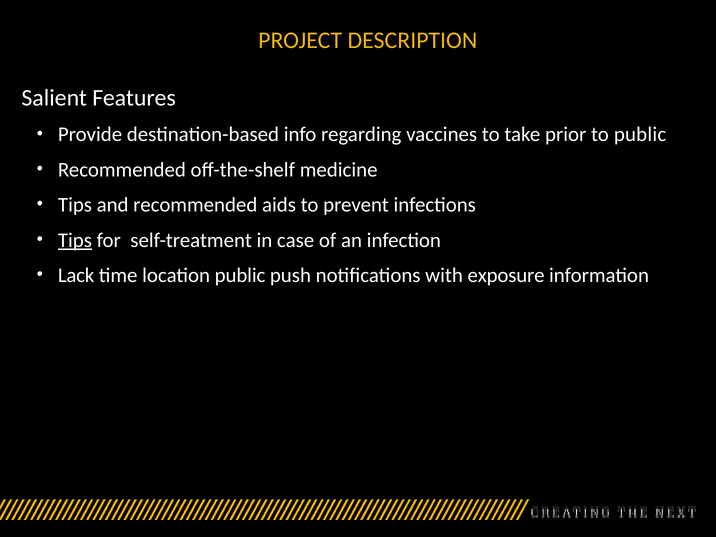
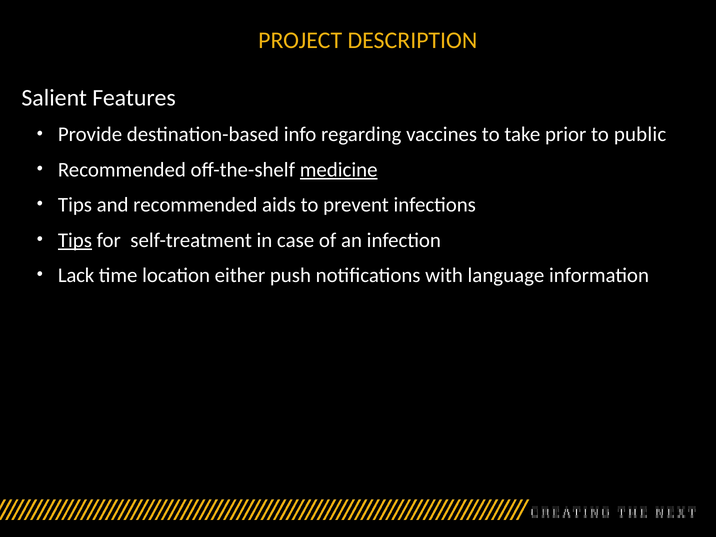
medicine underline: none -> present
location public: public -> either
exposure: exposure -> language
